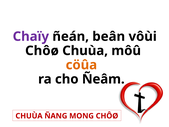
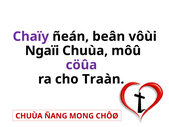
Chôø at (42, 51): Chôø -> Ngaïi
cöûa colour: orange -> purple
Ñeâm: Ñeâm -> Traàn
